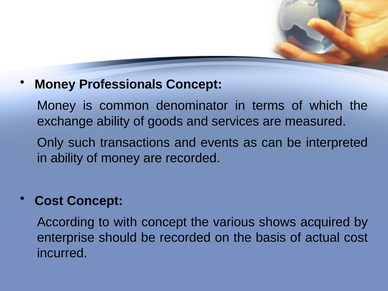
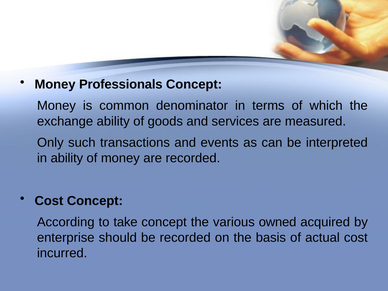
with: with -> take
shows: shows -> owned
